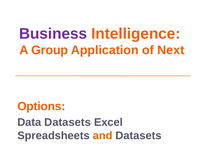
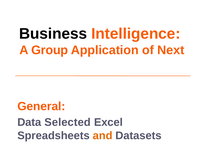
Business colour: purple -> black
Options: Options -> General
Data Datasets: Datasets -> Selected
